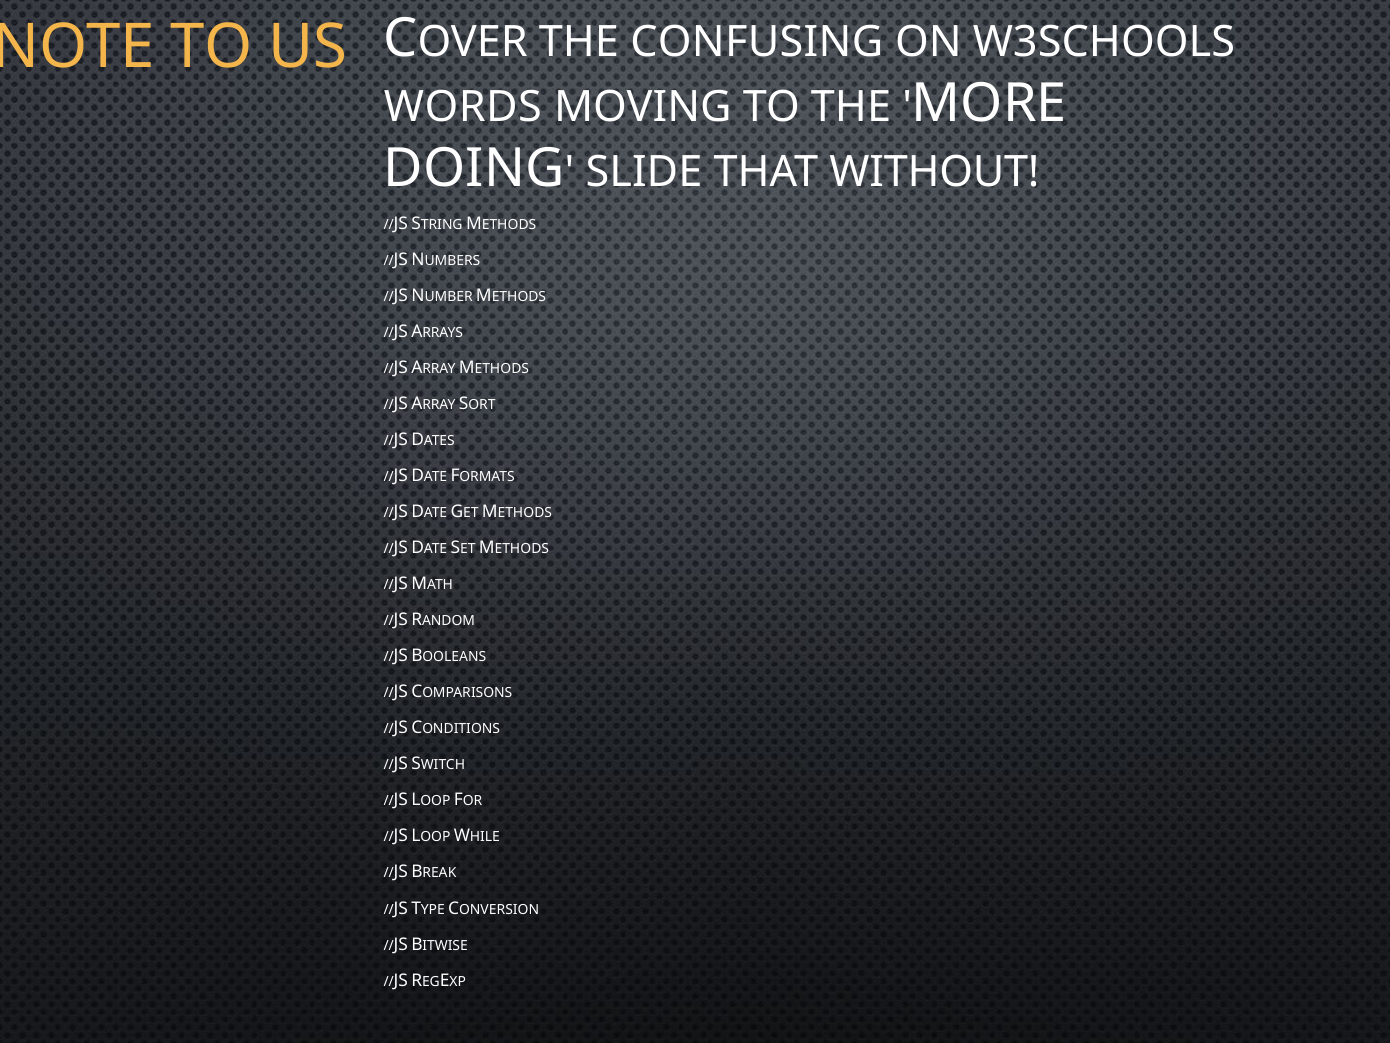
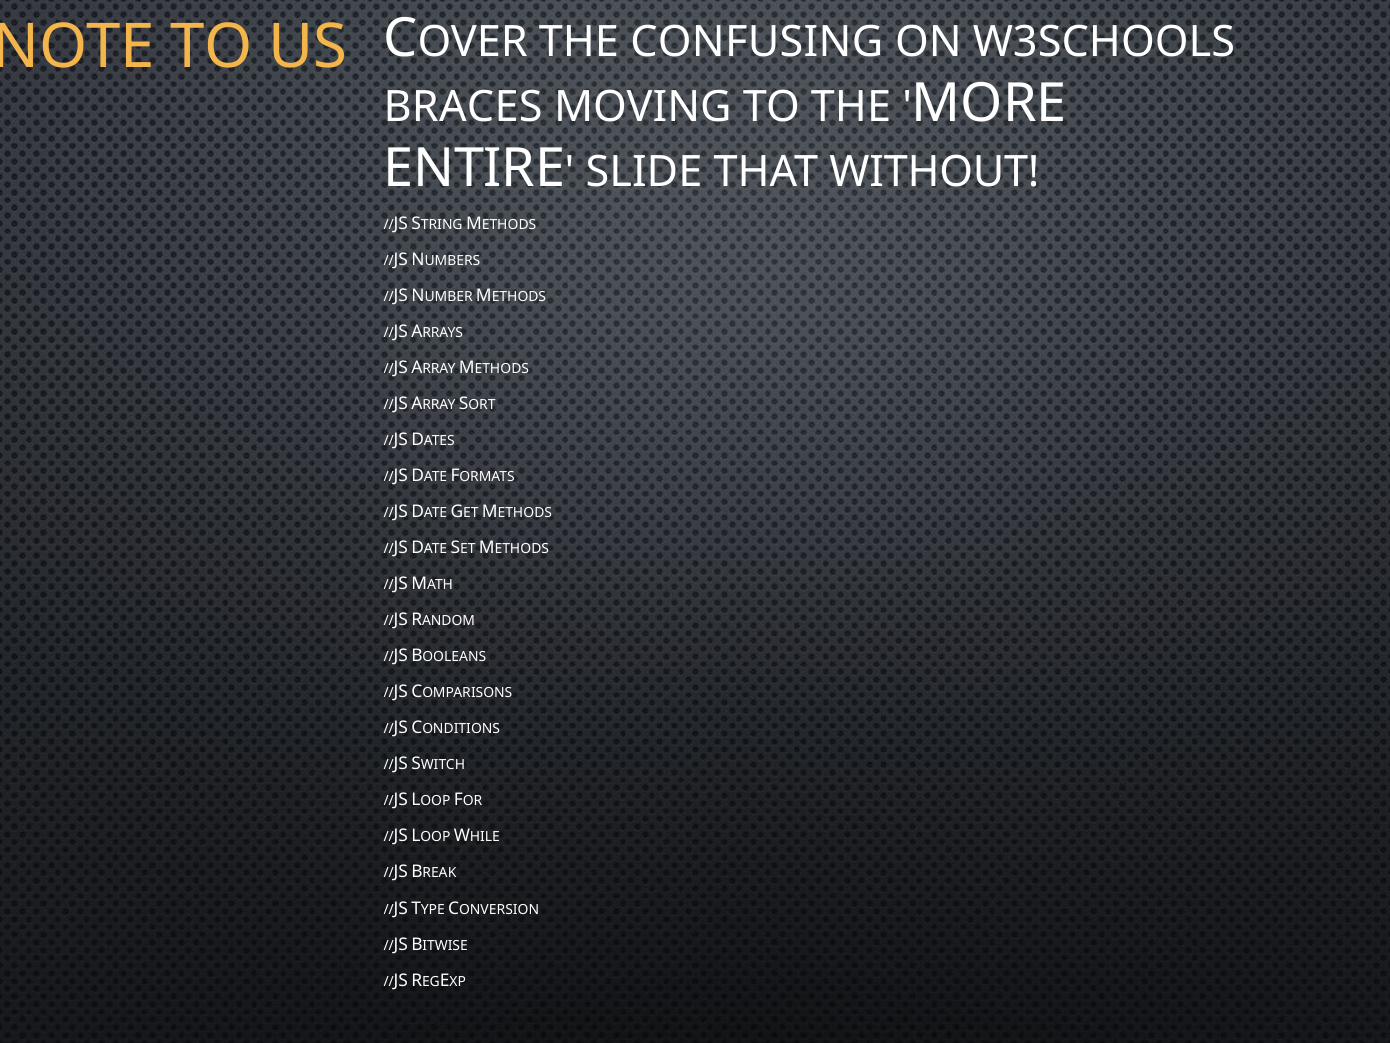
WORDS: WORDS -> BRACES
DOING: DOING -> ENTIRE
